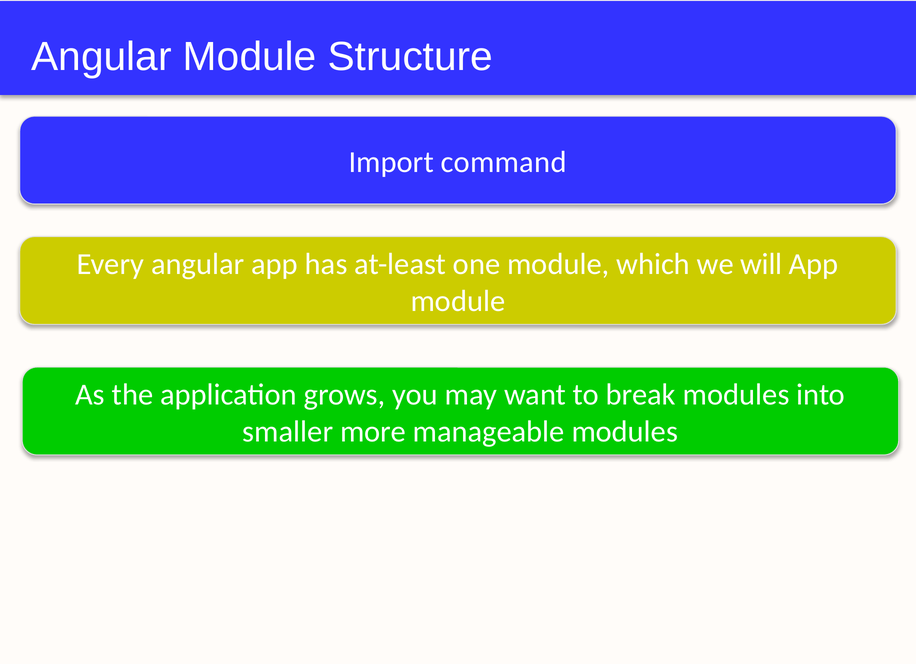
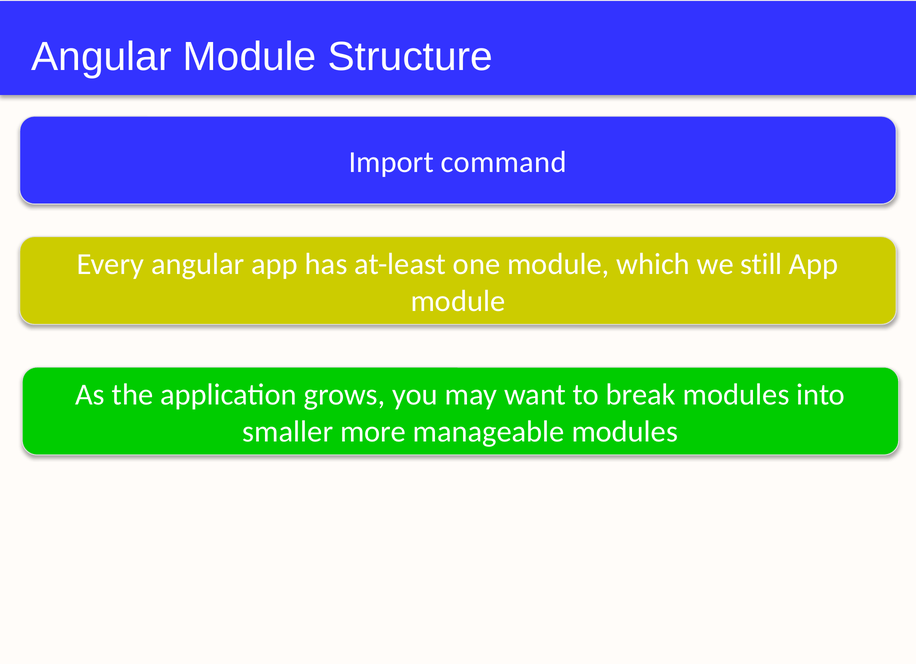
will: will -> still
